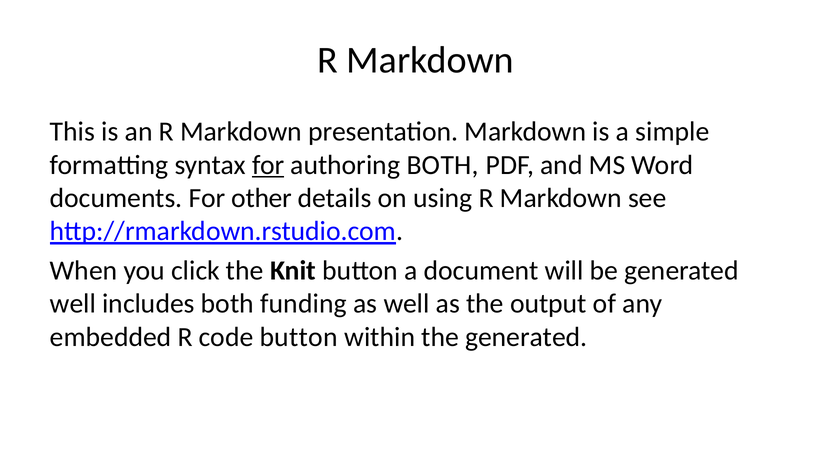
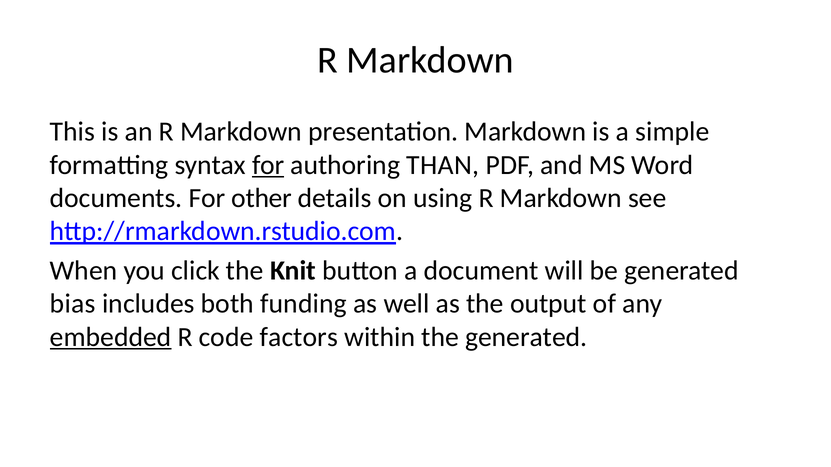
authoring BOTH: BOTH -> THAN
well at (73, 304): well -> bias
embedded underline: none -> present
code button: button -> factors
